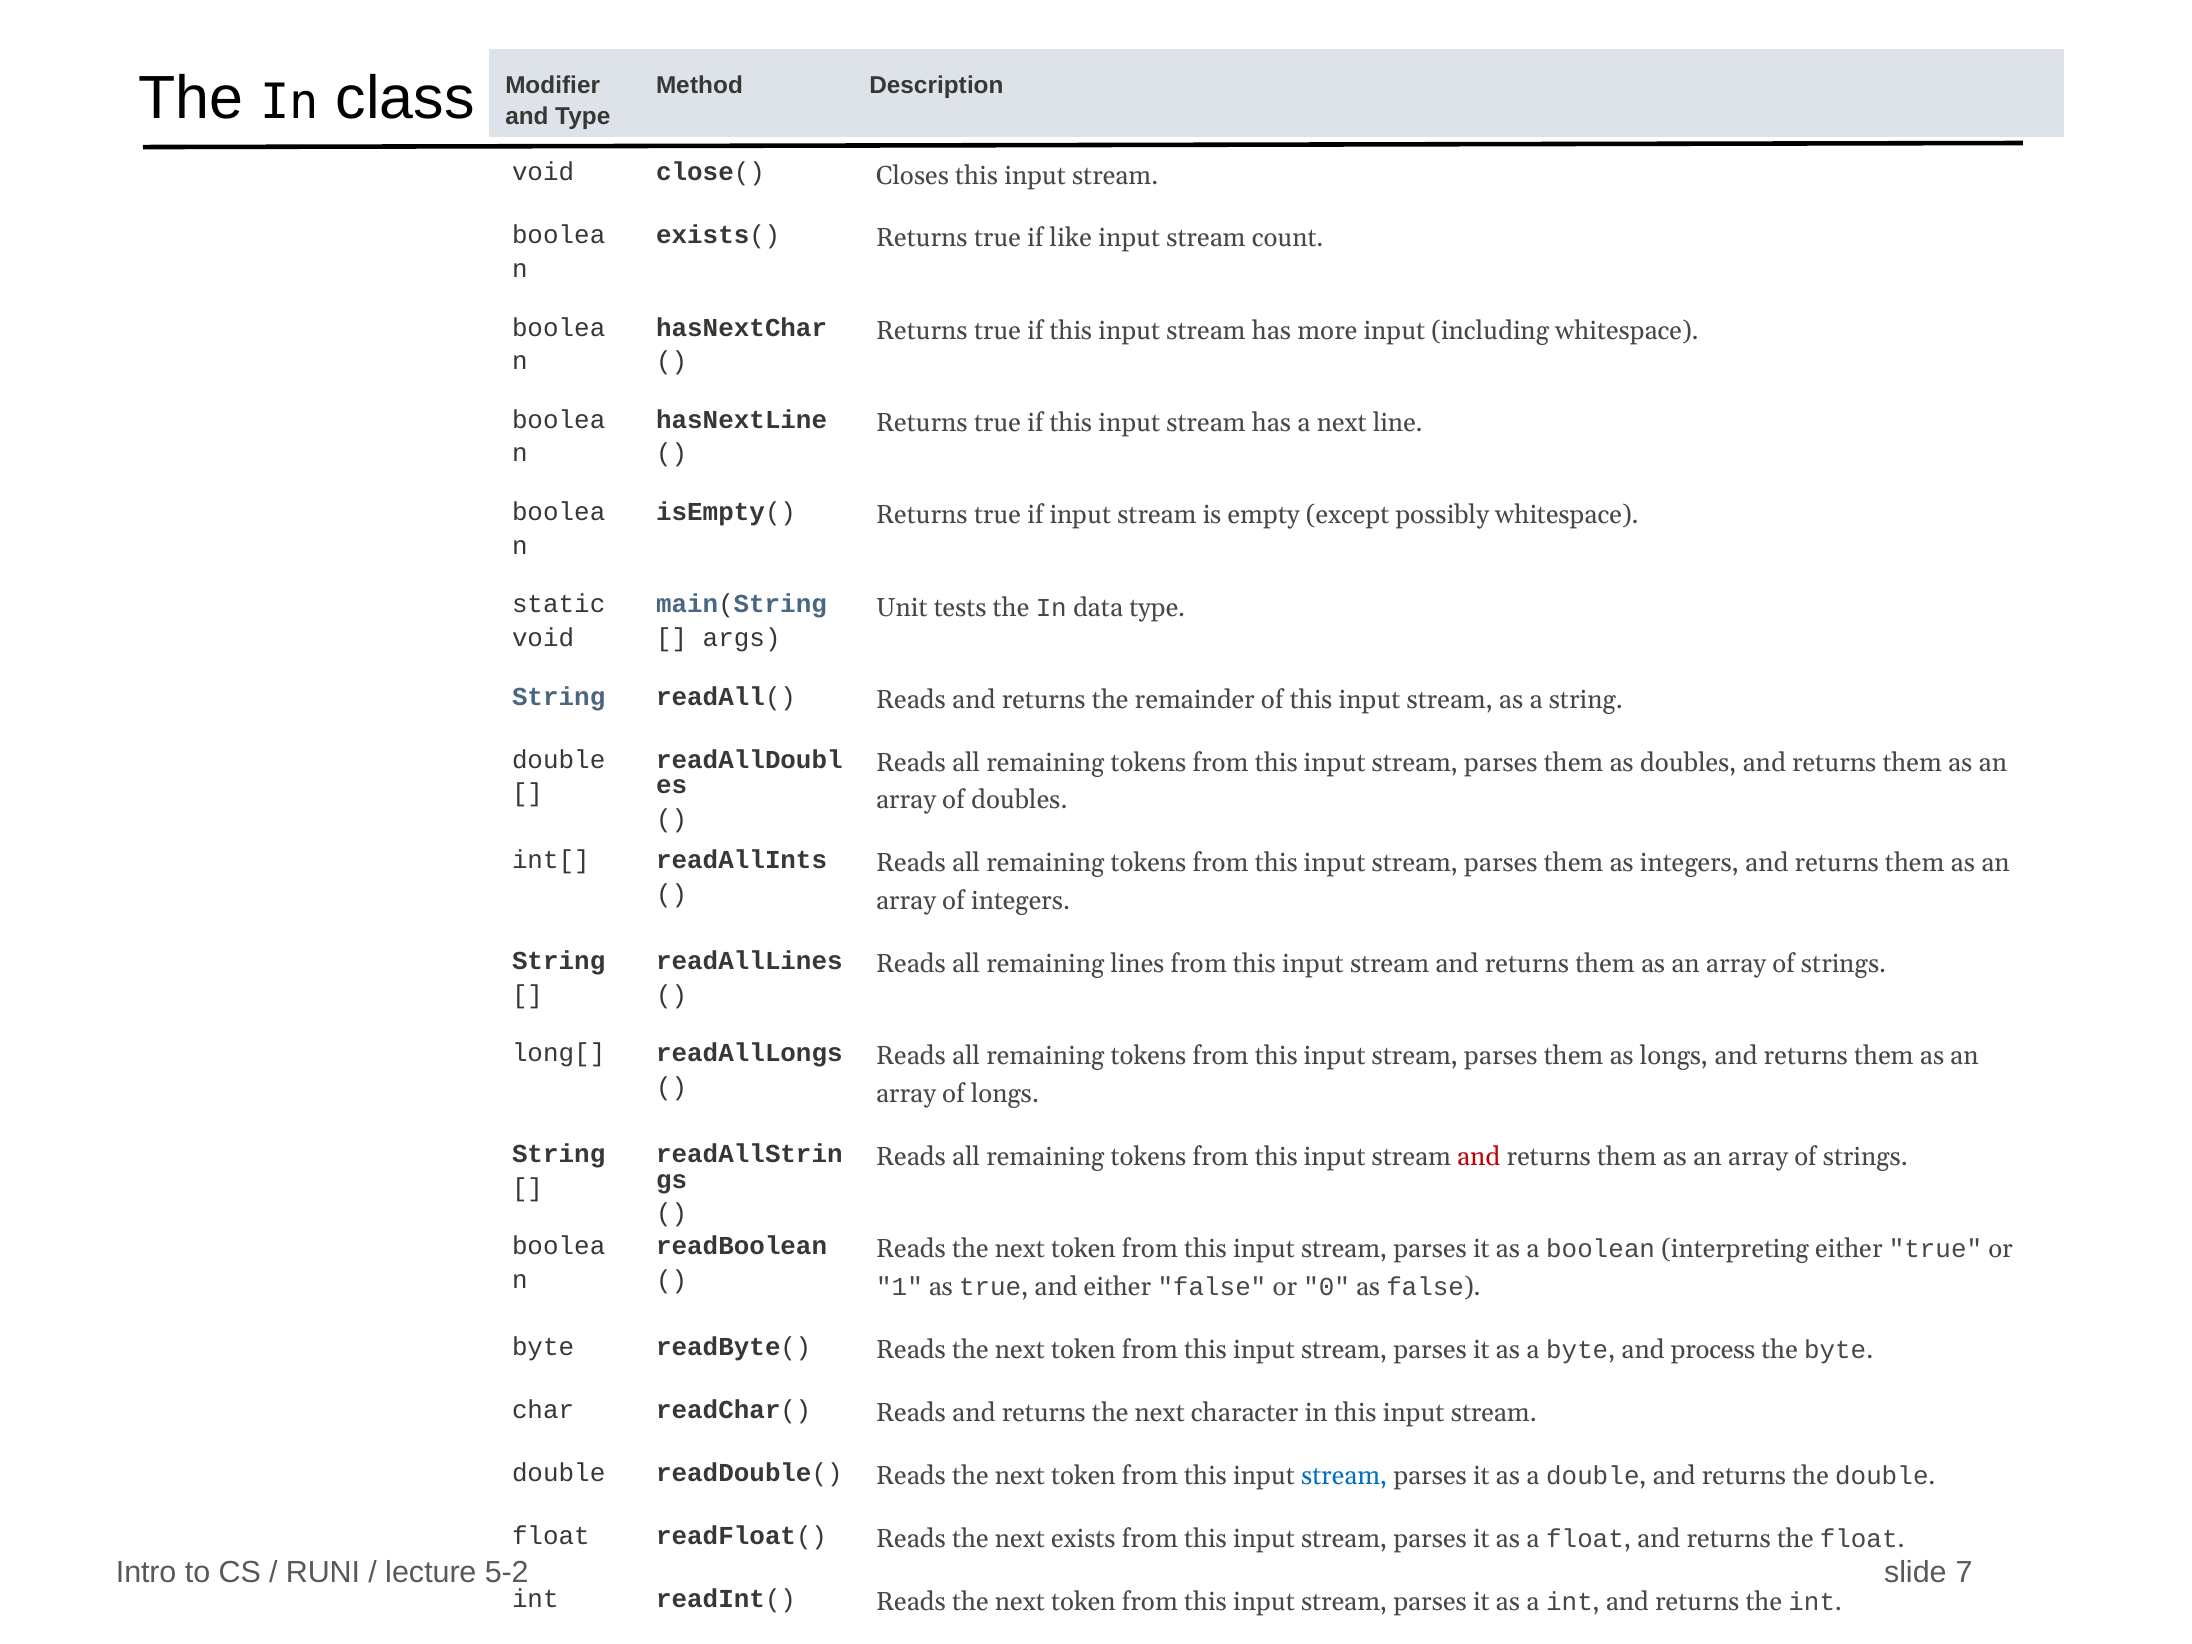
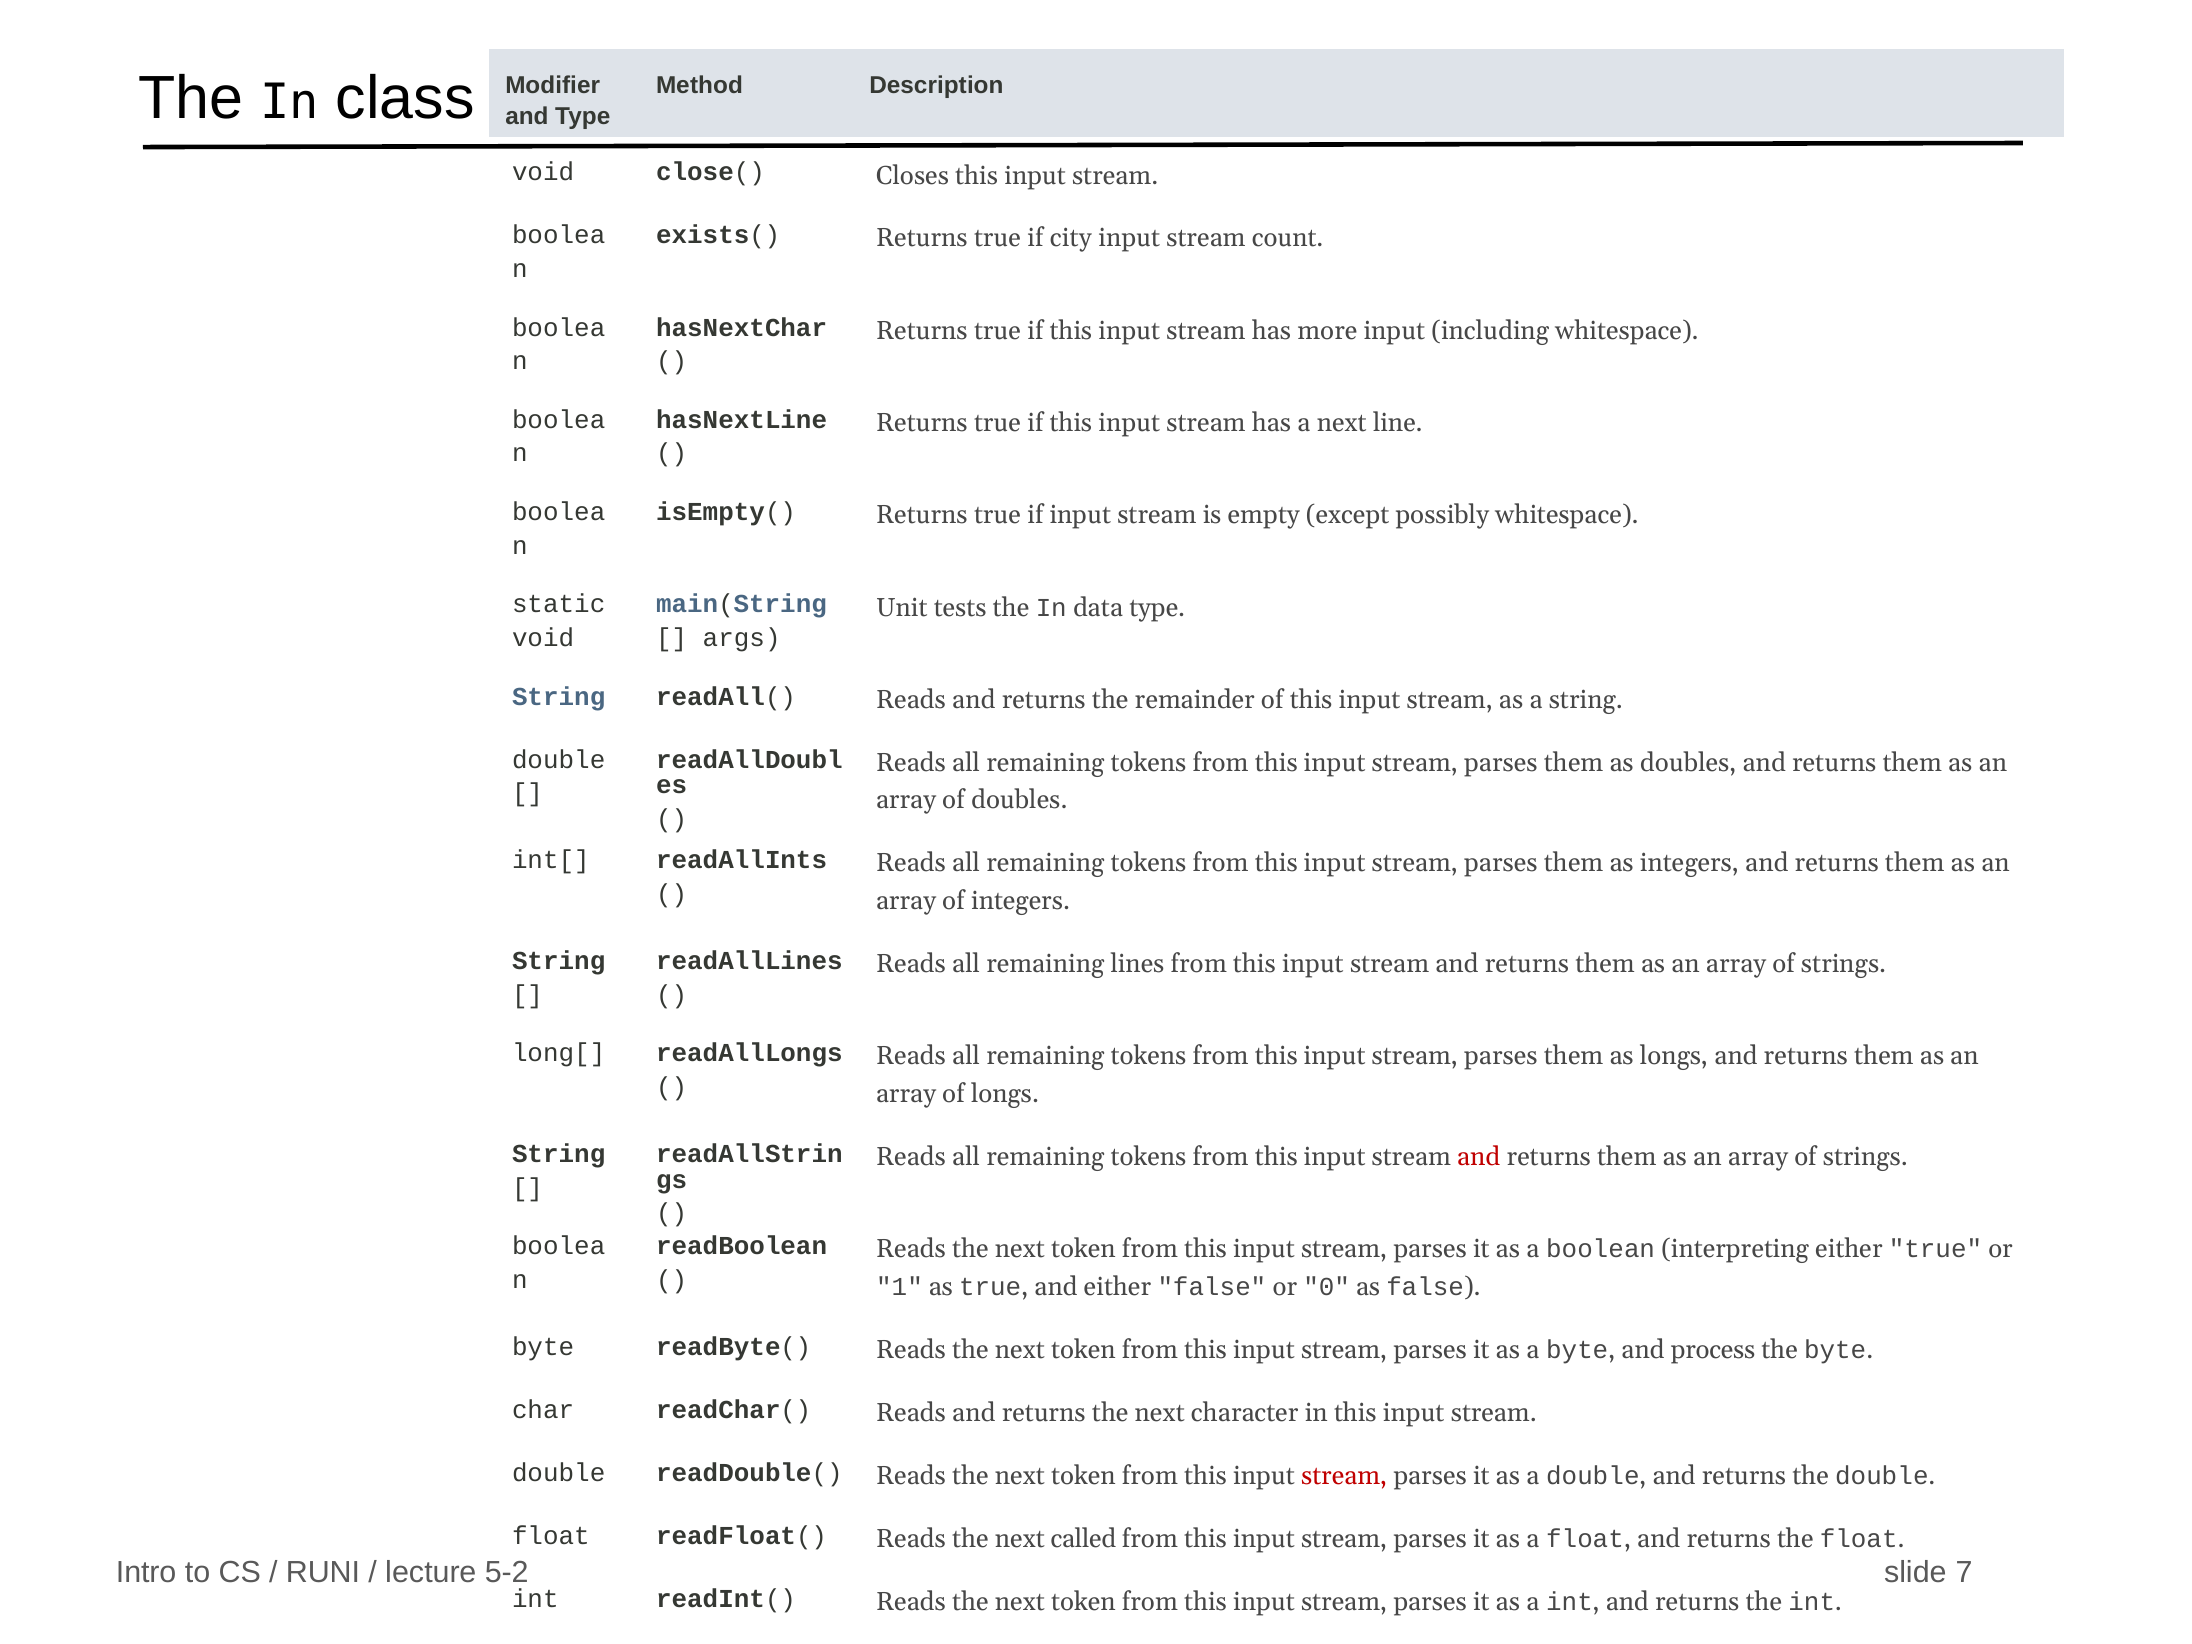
like: like -> city
stream at (1344, 1476) colour: blue -> red
exists: exists -> called
